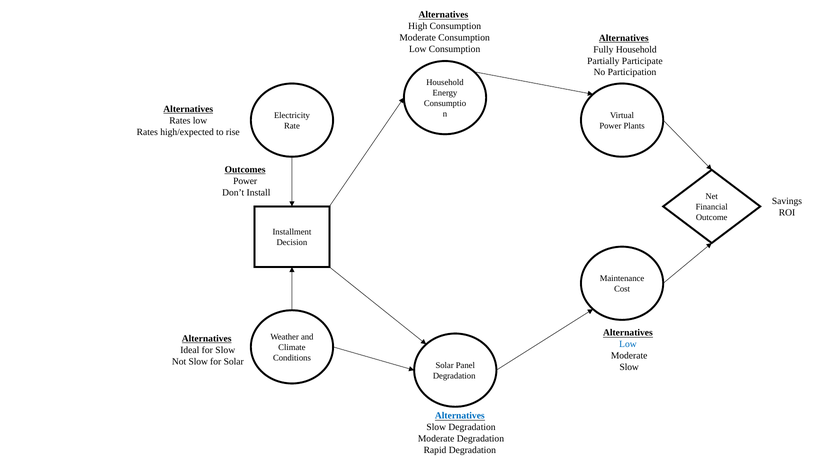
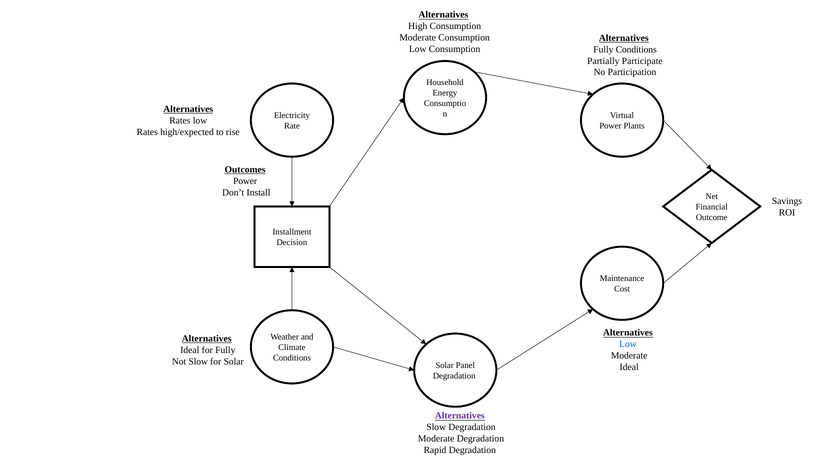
Fully Household: Household -> Conditions
for Slow: Slow -> Fully
Slow at (629, 367): Slow -> Ideal
Alternatives at (460, 416) colour: blue -> purple
